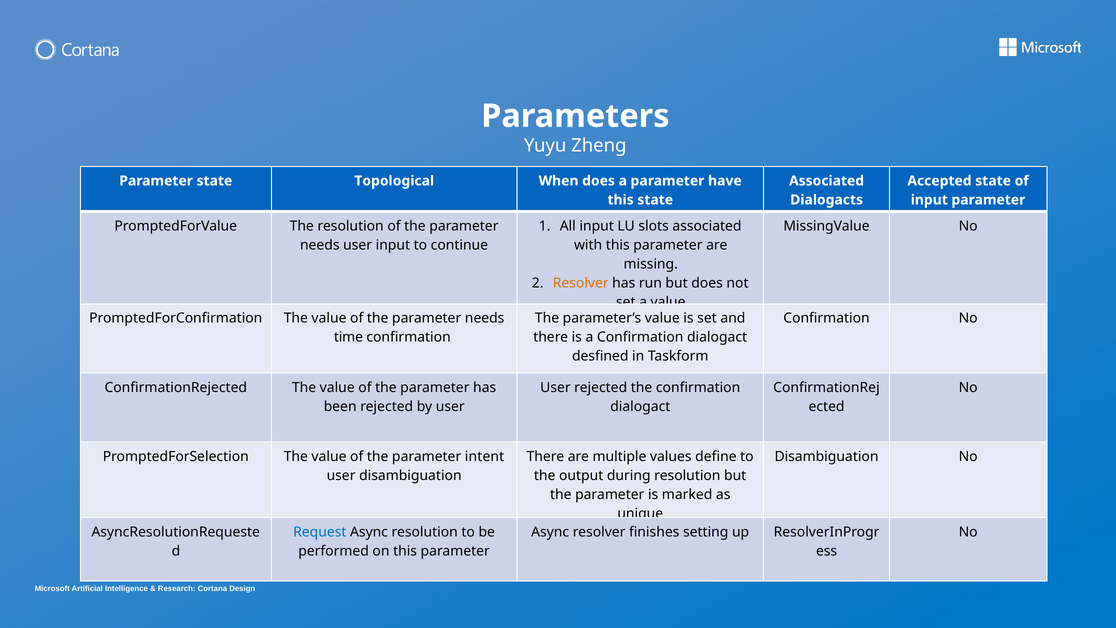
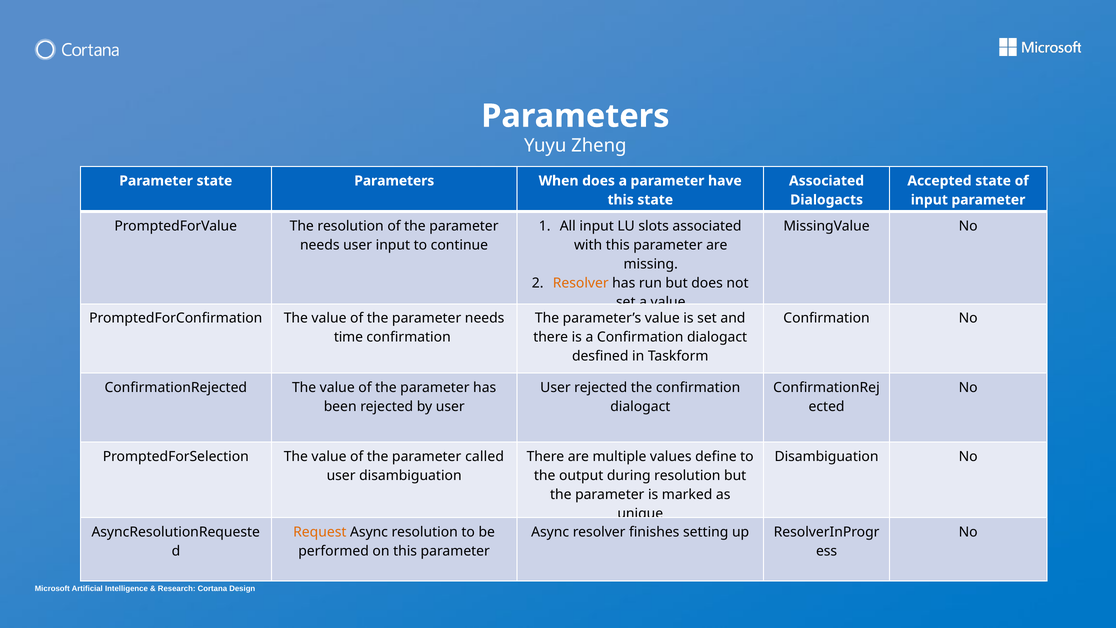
state Topological: Topological -> Parameters
intent: intent -> called
Request colour: blue -> orange
